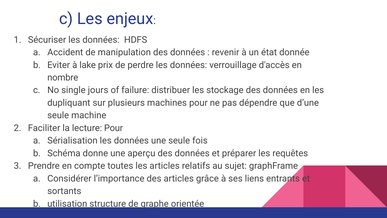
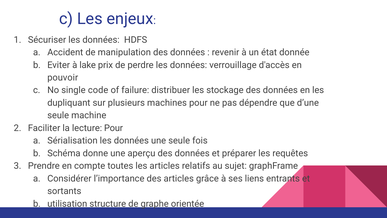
nombre: nombre -> pouvoir
jours: jours -> code
